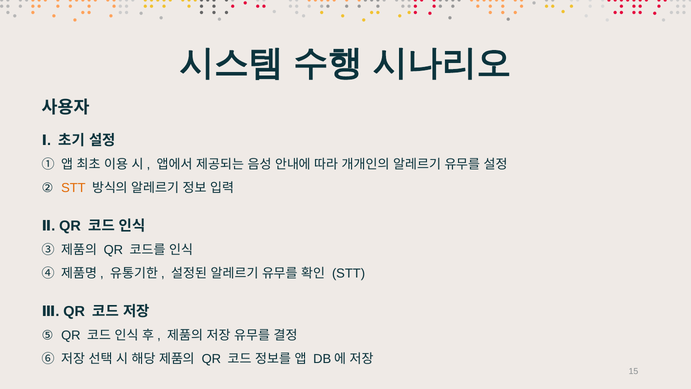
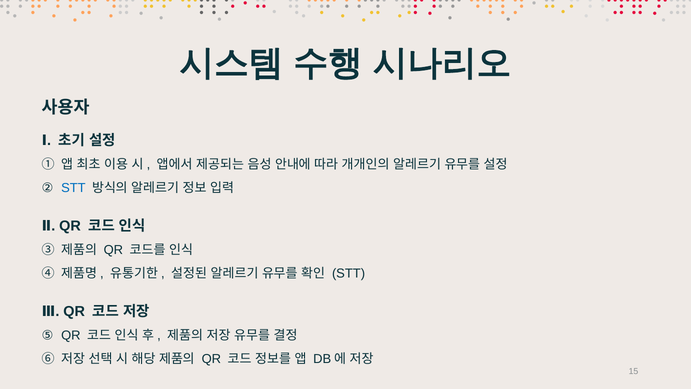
STT at (73, 188) colour: orange -> blue
